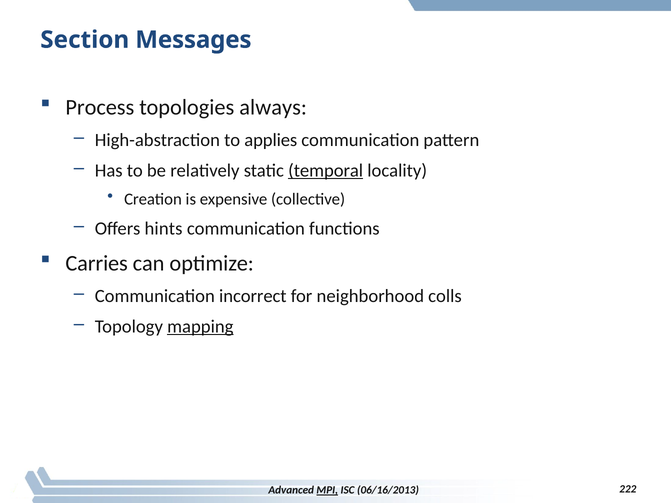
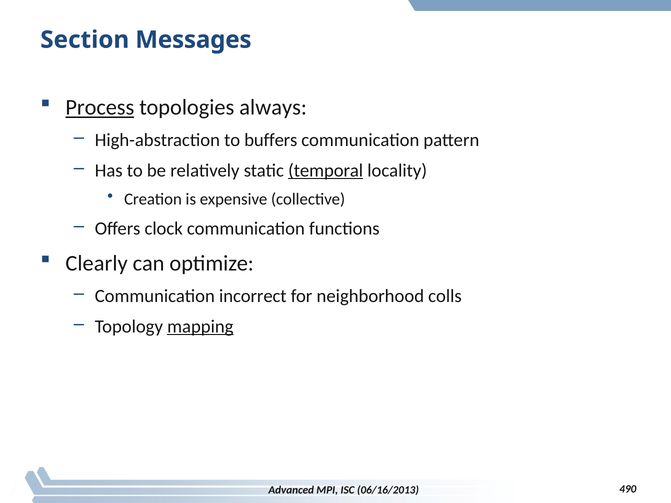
Process underline: none -> present
applies: applies -> buffers
hints: hints -> clock
Carries: Carries -> Clearly
MPI underline: present -> none
222: 222 -> 490
